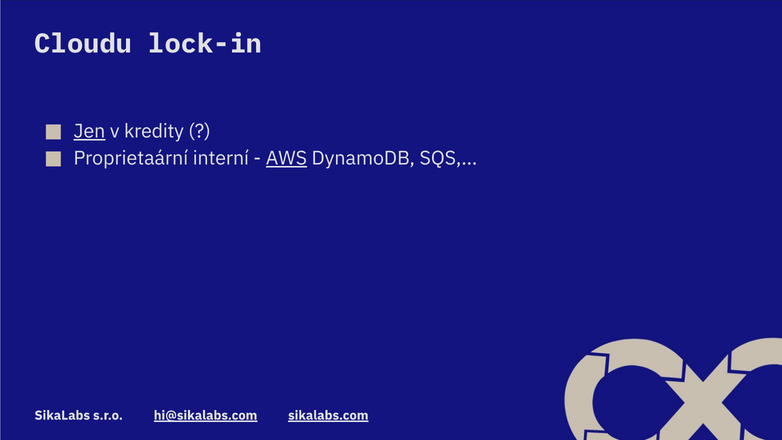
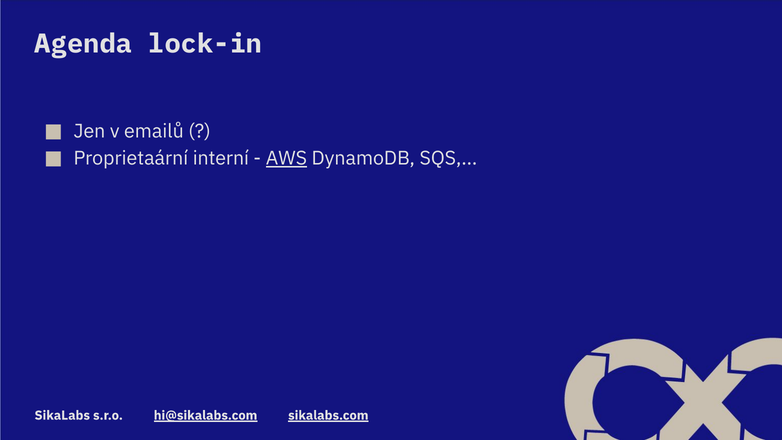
Cloudu: Cloudu -> Agenda
Jen underline: present -> none
kredity: kredity -> emailů
